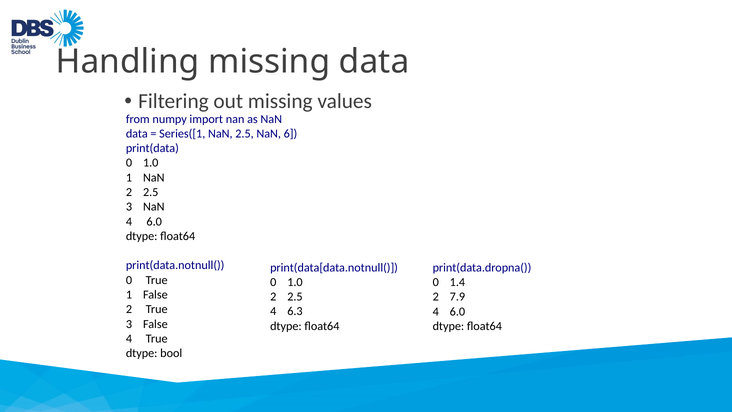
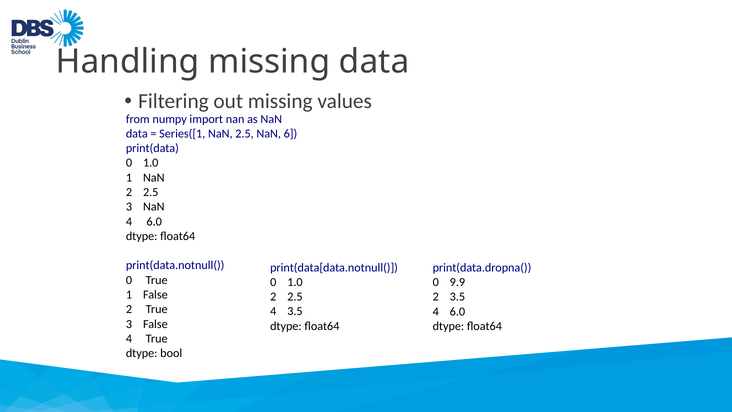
1.4: 1.4 -> 9.9
2 7.9: 7.9 -> 3.5
4 6.3: 6.3 -> 3.5
